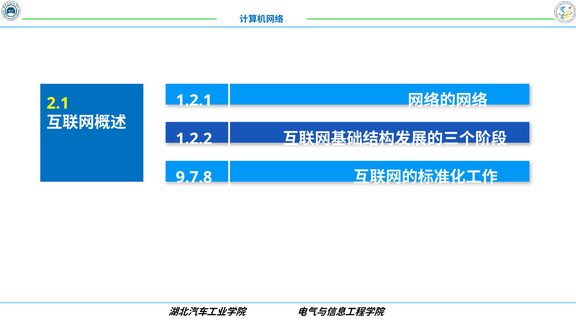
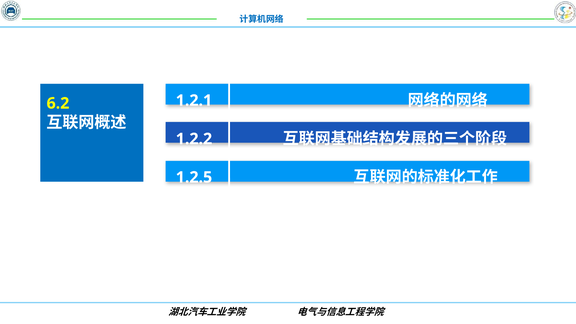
2.1: 2.1 -> 6.2
9.7.8: 9.7.8 -> 1.2.5
